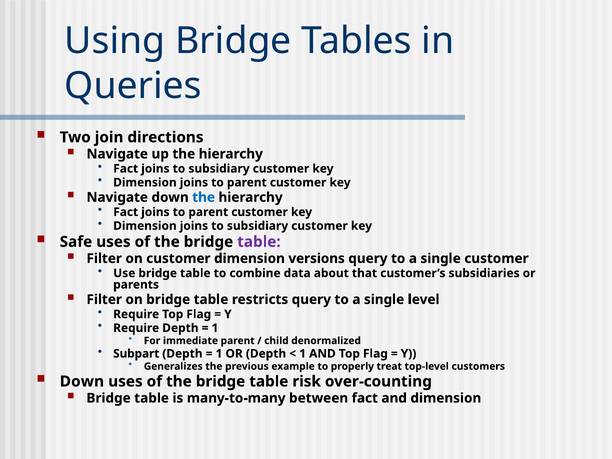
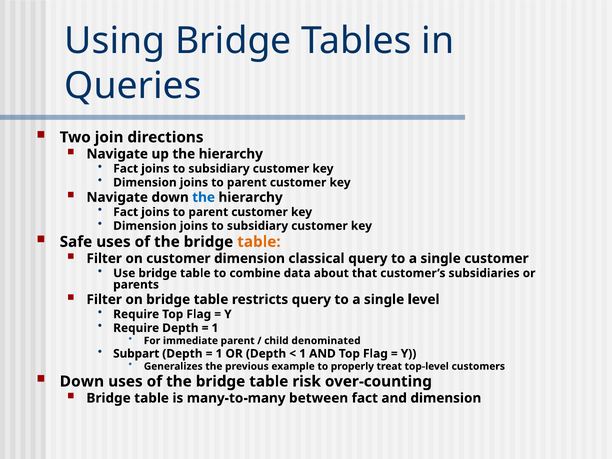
table at (259, 242) colour: purple -> orange
versions: versions -> classical
denormalized: denormalized -> denominated
